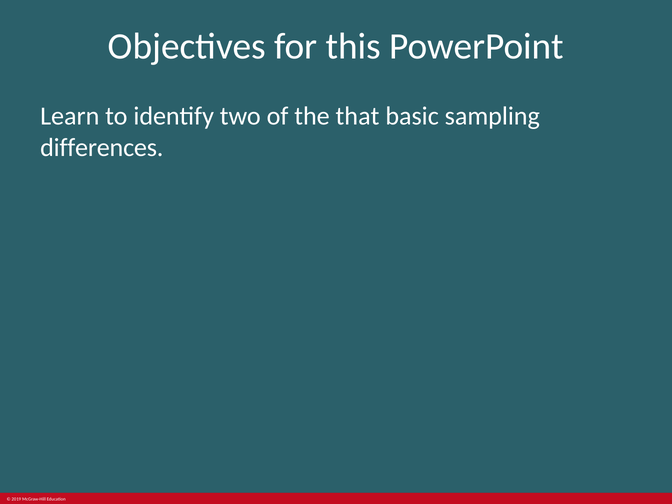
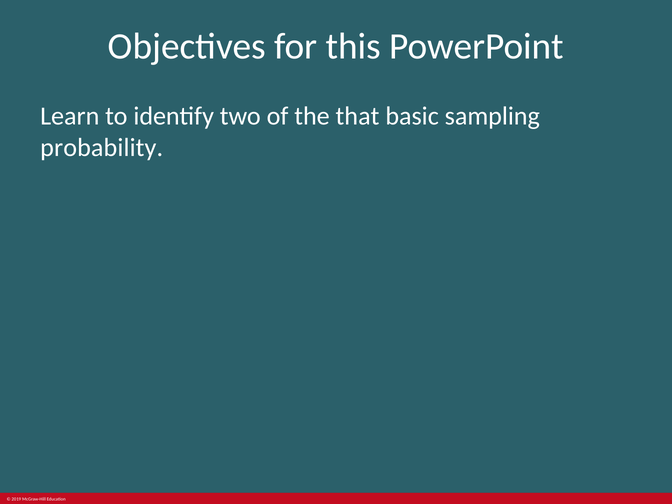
differences: differences -> probability
